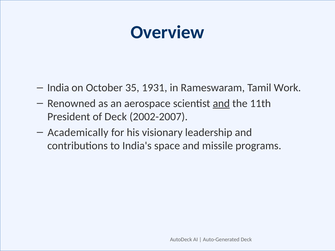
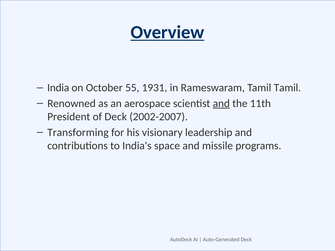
Overview underline: none -> present
35: 35 -> 55
Tamil Work: Work -> Tamil
Academically: Academically -> Transforming
